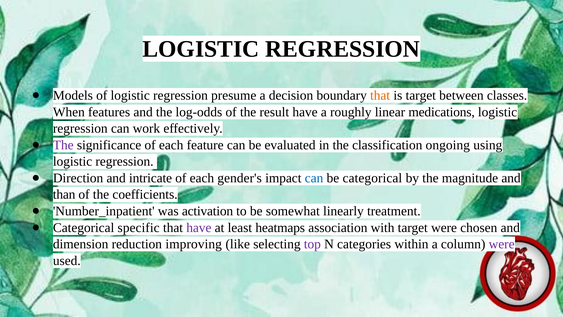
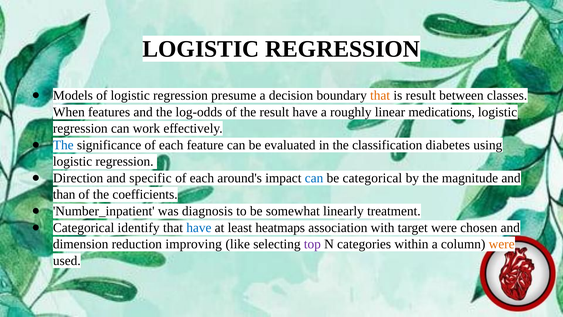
is target: target -> result
The at (63, 145) colour: purple -> blue
ongoing: ongoing -> diabetes
intricate: intricate -> specific
gender's: gender's -> around's
activation: activation -> diagnosis
specific: specific -> identify
have at (199, 227) colour: purple -> blue
were at (502, 244) colour: purple -> orange
